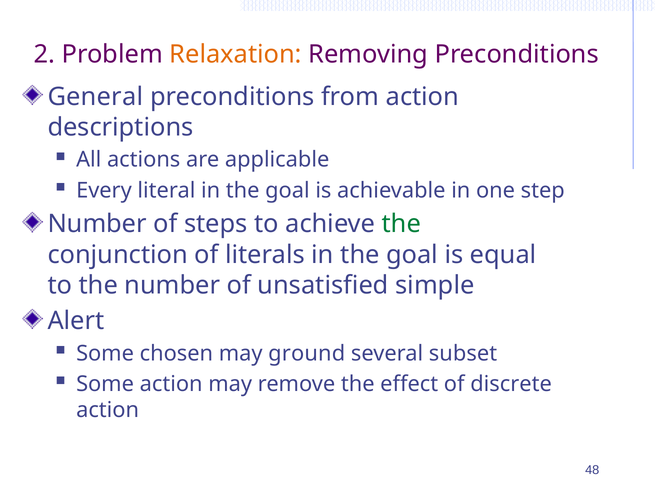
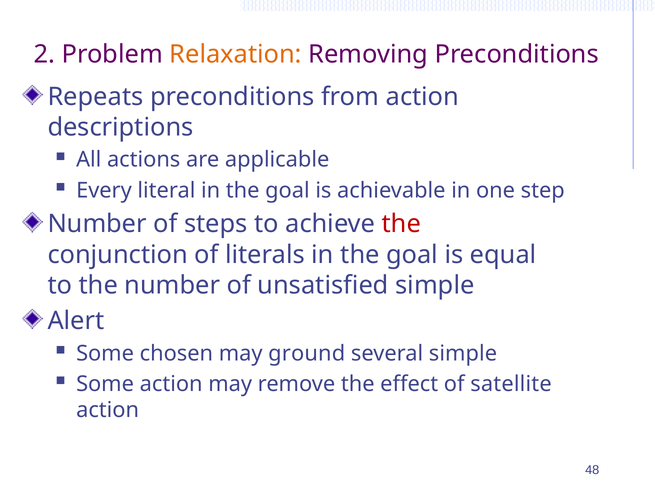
General: General -> Repeats
the at (401, 224) colour: green -> red
several subset: subset -> simple
discrete: discrete -> satellite
